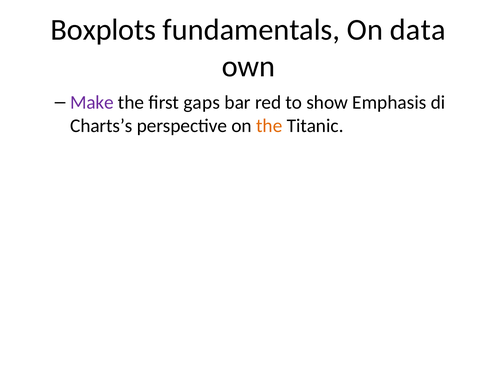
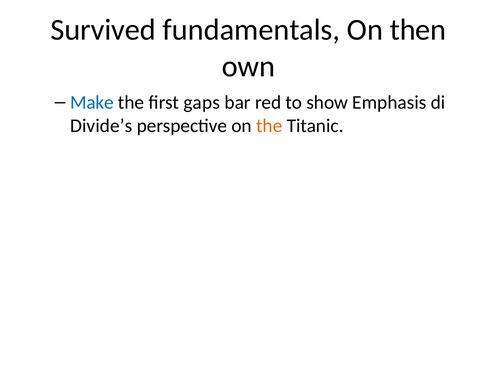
Boxplots: Boxplots -> Survived
data: data -> then
Make colour: purple -> blue
Charts’s: Charts’s -> Divide’s
